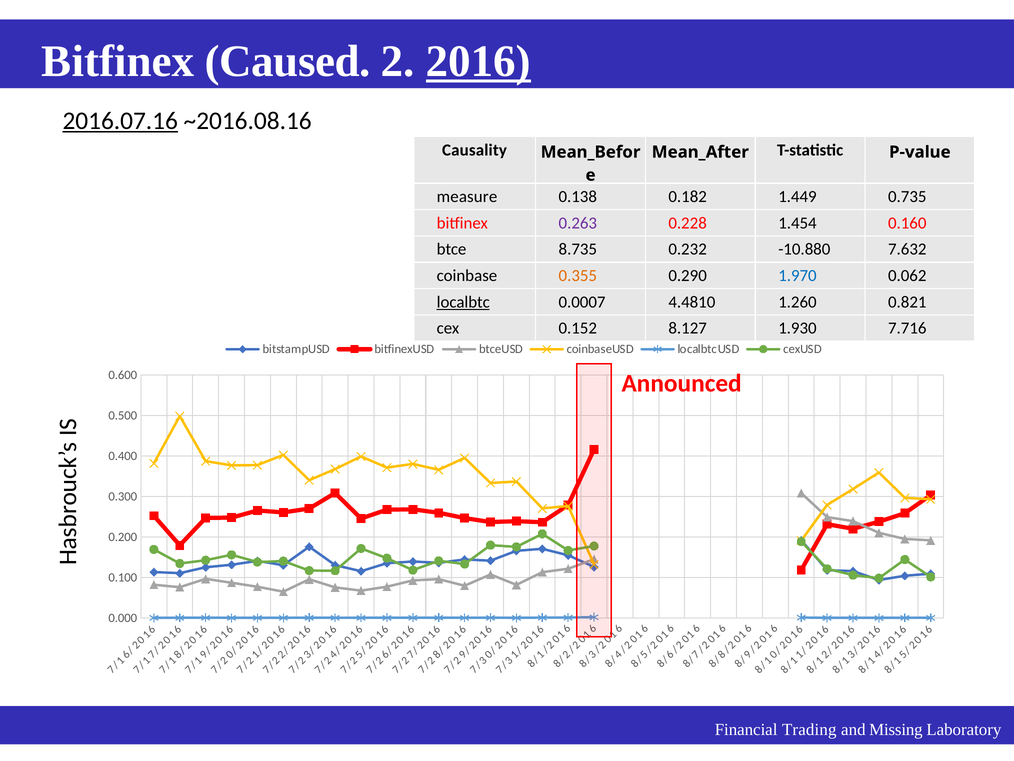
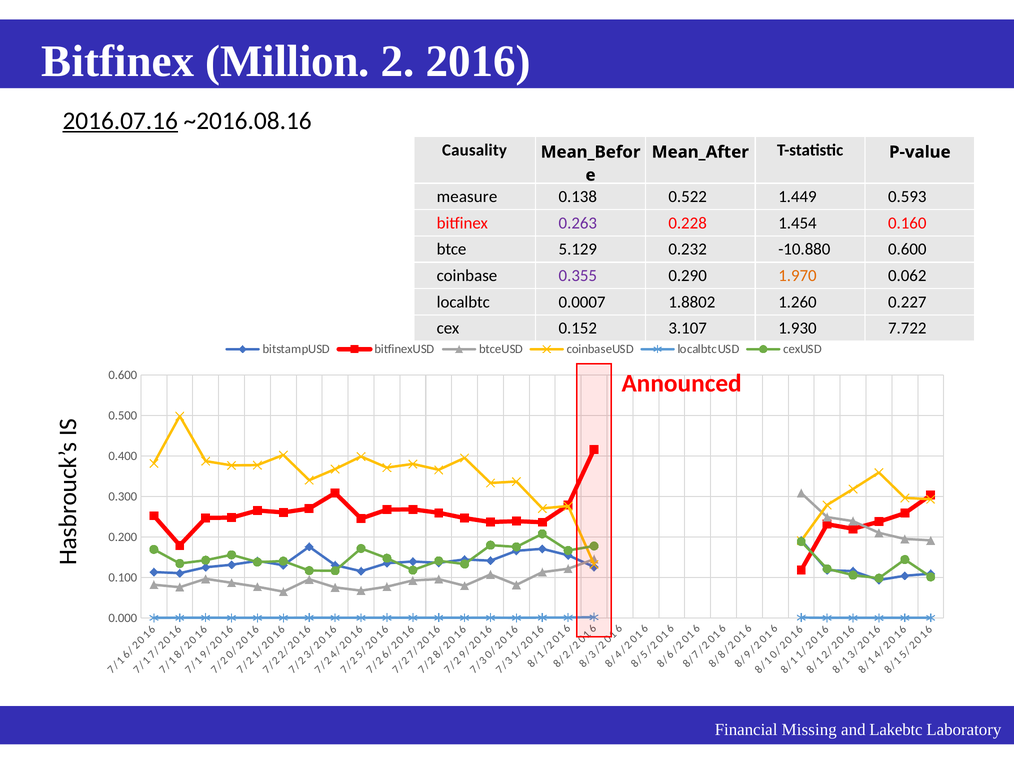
Caused: Caused -> Million
2016 underline: present -> none
0.182: 0.182 -> 0.522
0.735: 0.735 -> 0.593
8.735: 8.735 -> 5.129
-10.880 7.632: 7.632 -> 0.600
0.355 colour: orange -> purple
1.970 colour: blue -> orange
localbtc underline: present -> none
4.4810: 4.4810 -> 1.8802
0.821: 0.821 -> 0.227
8.127: 8.127 -> 3.107
7.716: 7.716 -> 7.722
Trading: Trading -> Missing
Missing: Missing -> Lakebtc
